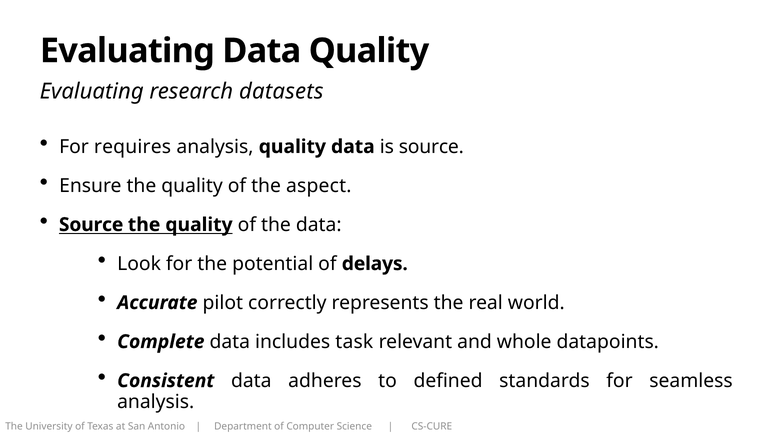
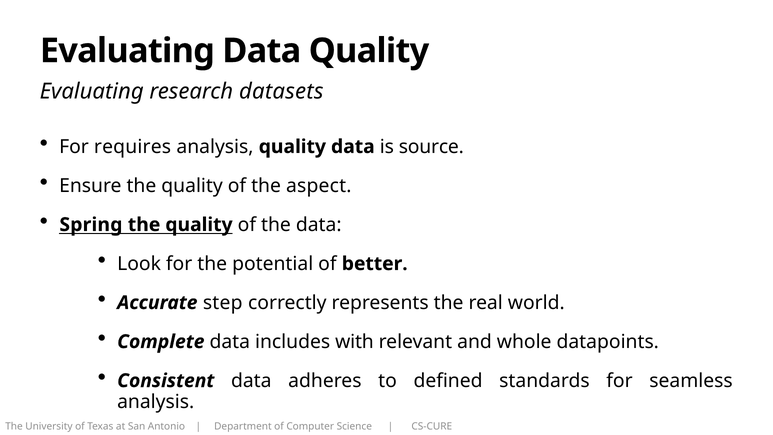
Source at (91, 225): Source -> Spring
delays: delays -> better
pilot: pilot -> step
task: task -> with
